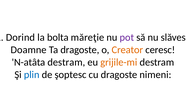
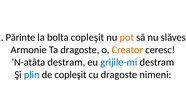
Dorind: Dorind -> Părinte
bolta măreţie: măreţie -> copleşit
pot colour: purple -> orange
Doamne: Doamne -> Armonie
grijile-mi colour: orange -> blue
de şoptesc: şoptesc -> copleşit
